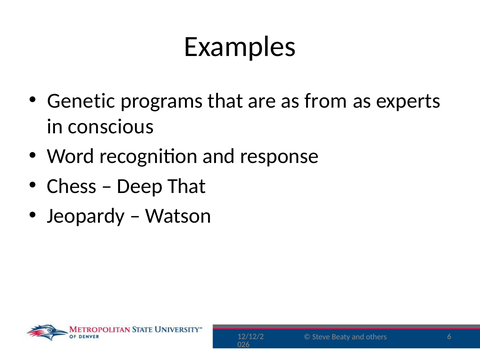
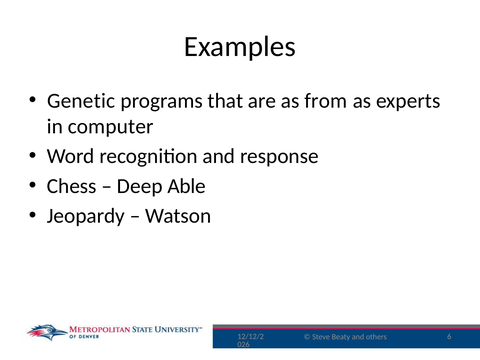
conscious: conscious -> computer
Deep That: That -> Able
